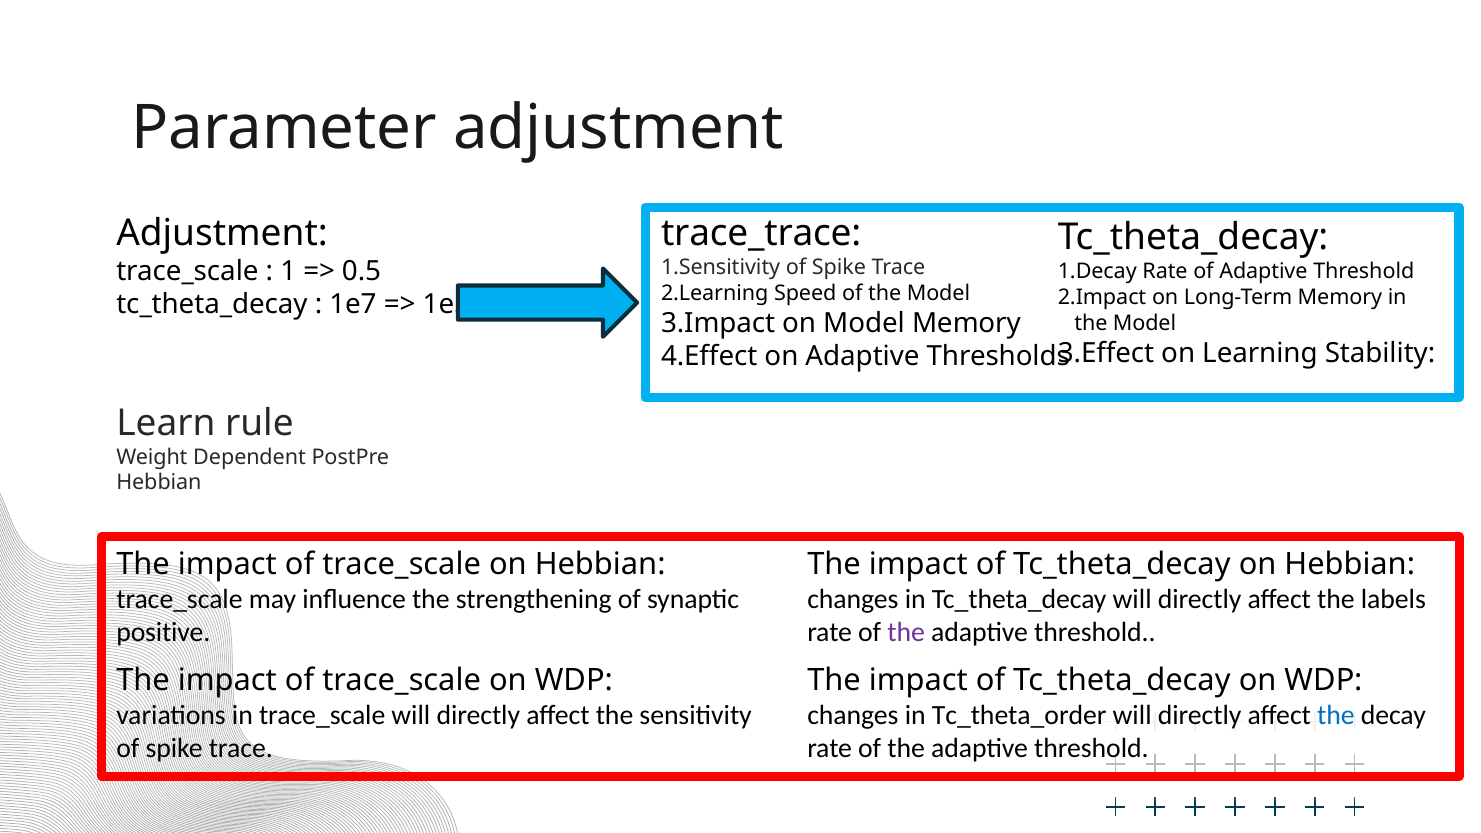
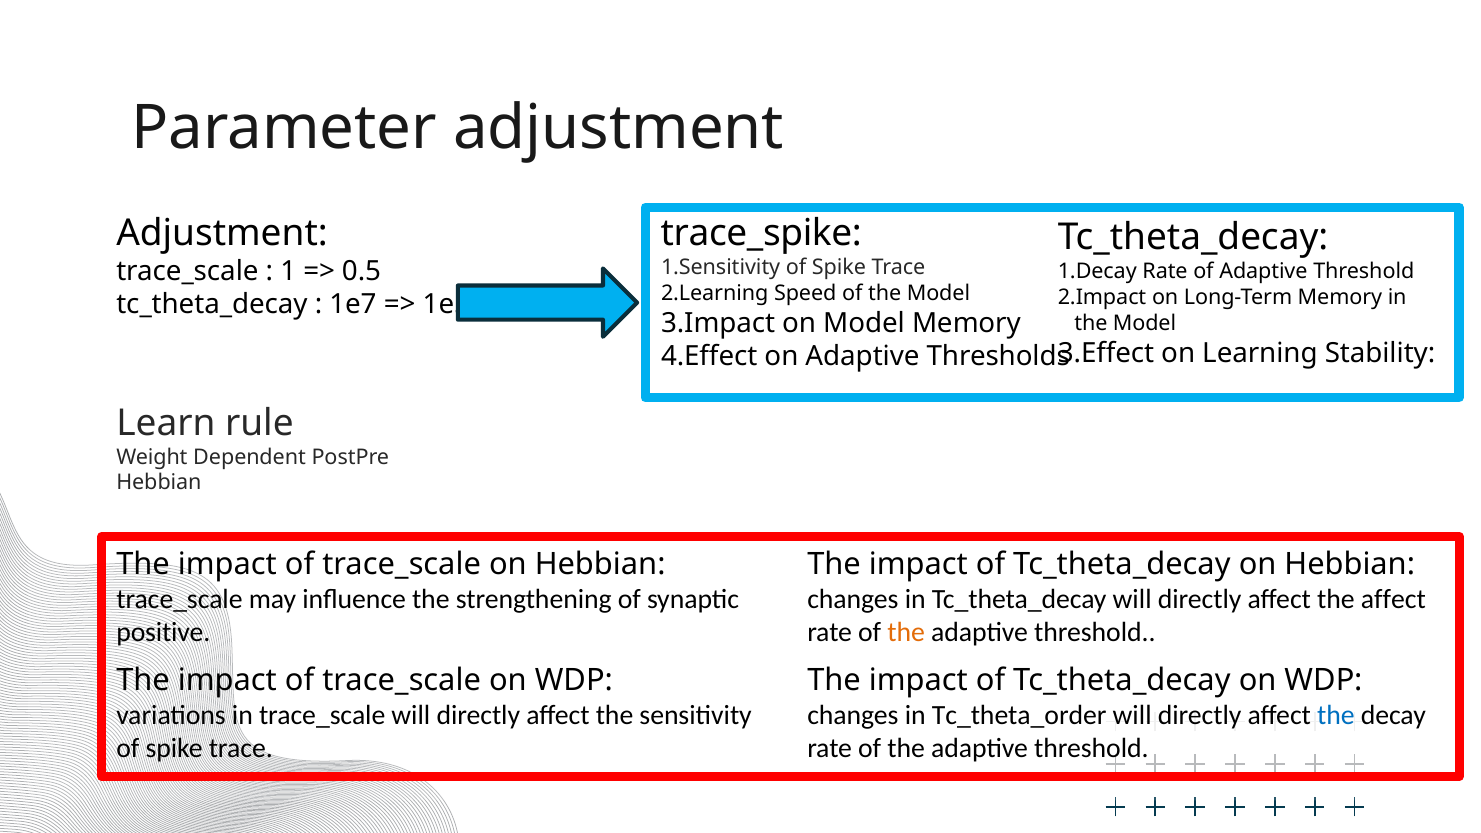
trace_trace: trace_trace -> trace_spike
the labels: labels -> affect
the at (906, 633) colour: purple -> orange
